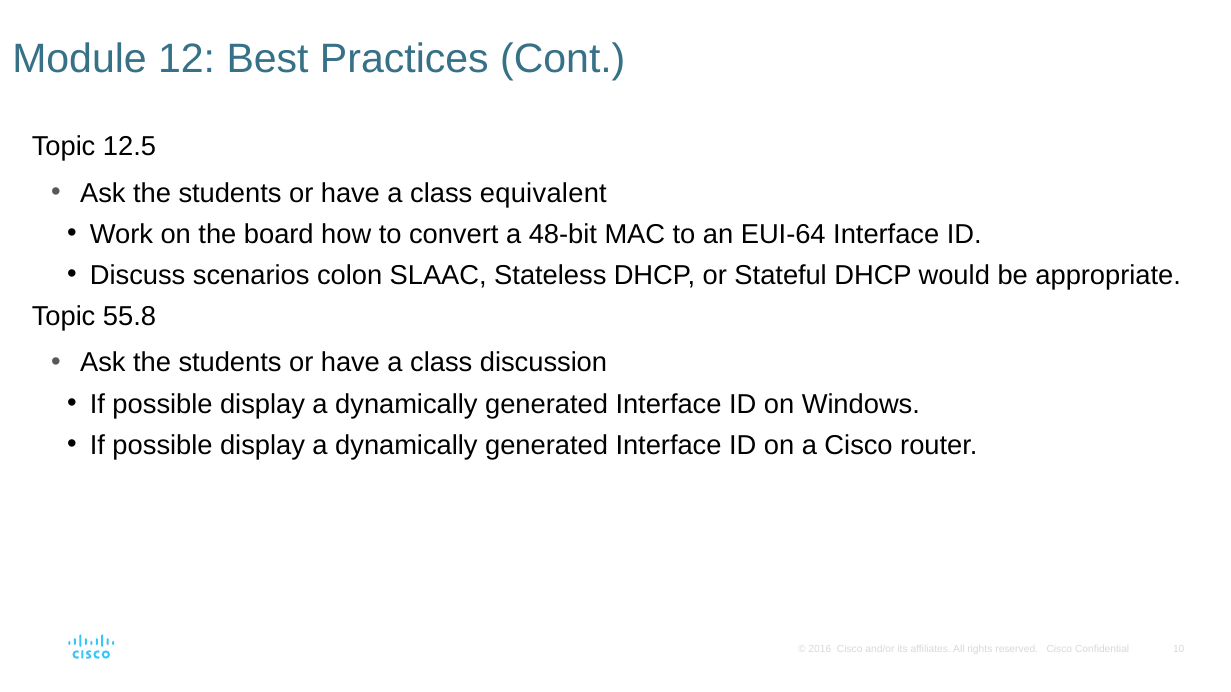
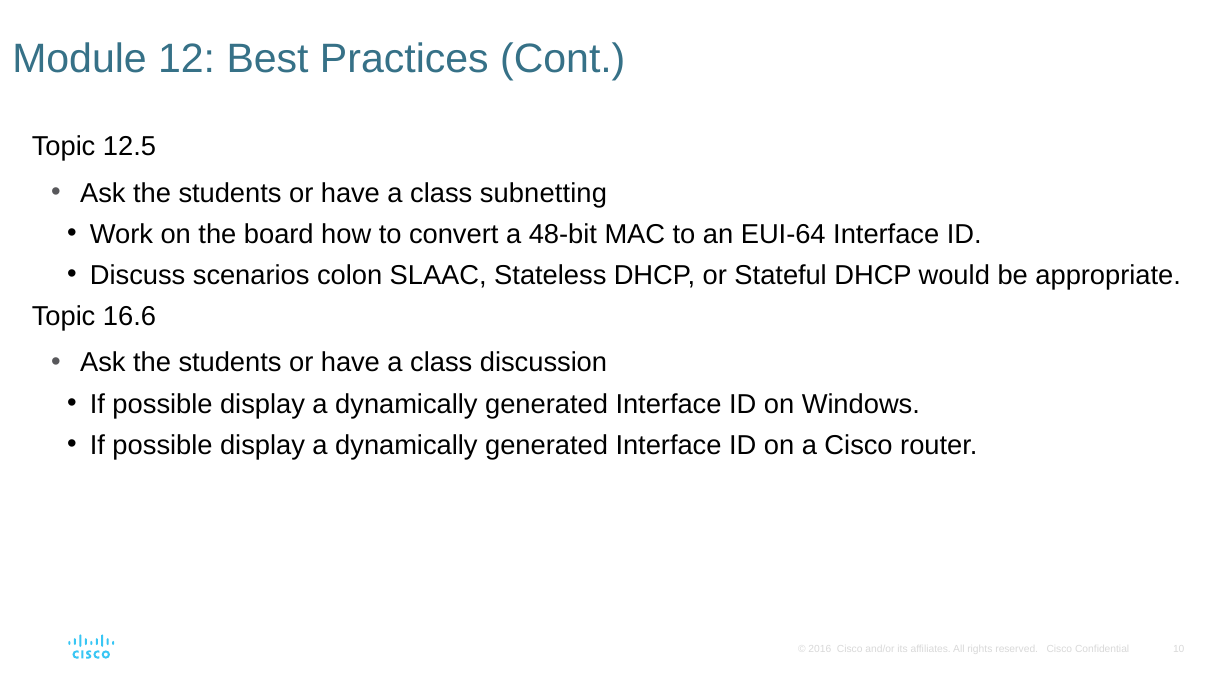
equivalent: equivalent -> subnetting
55.8: 55.8 -> 16.6
